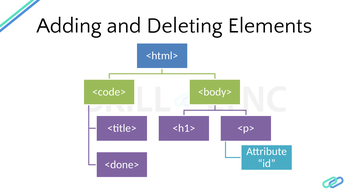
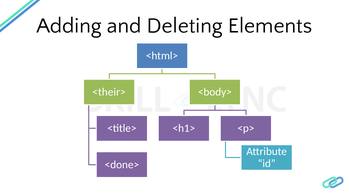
<code>: <code> -> <their>
